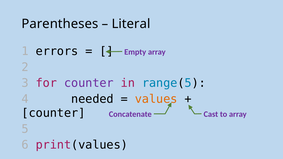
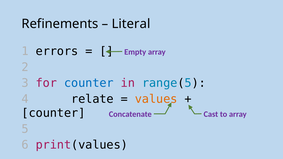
Parentheses: Parentheses -> Refinements
counter at (89, 83) colour: purple -> blue
needed: needed -> relate
